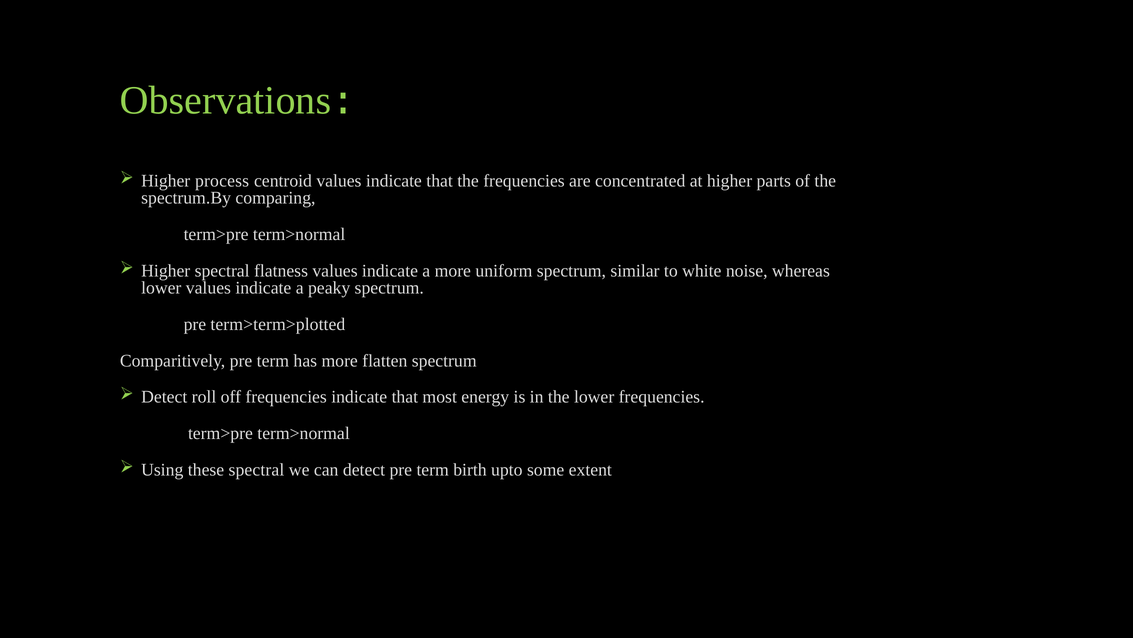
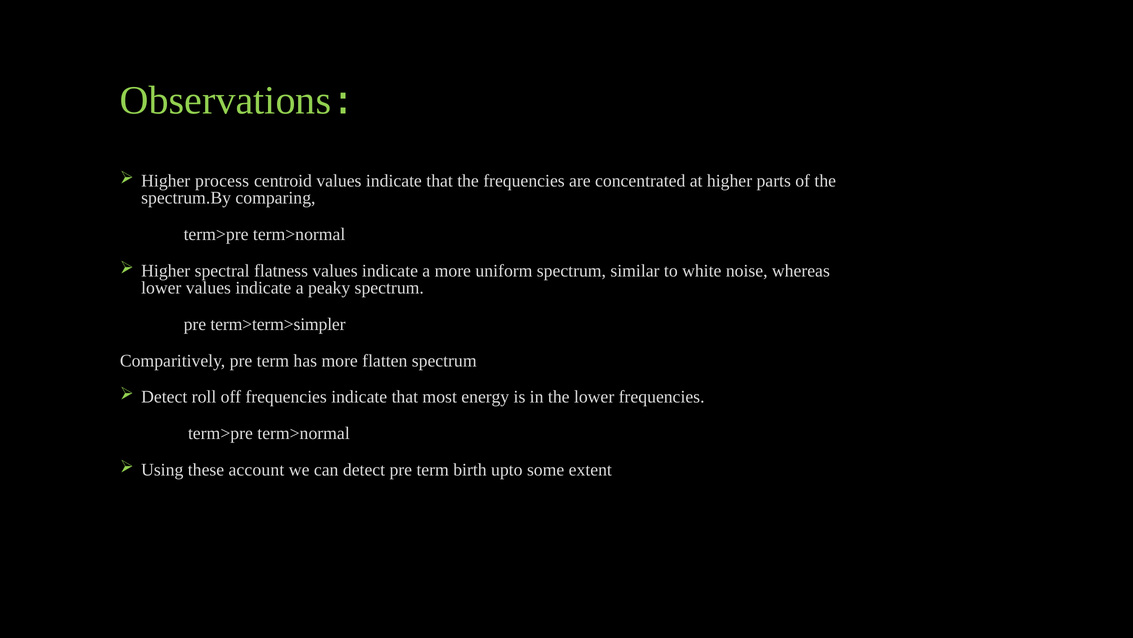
term>term>plotted: term>term>plotted -> term>term>simpler
these spectral: spectral -> account
